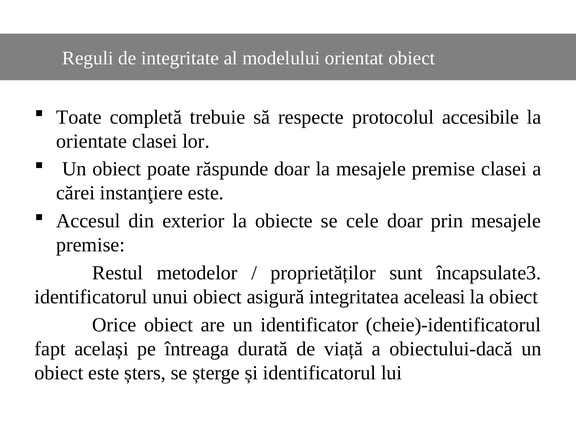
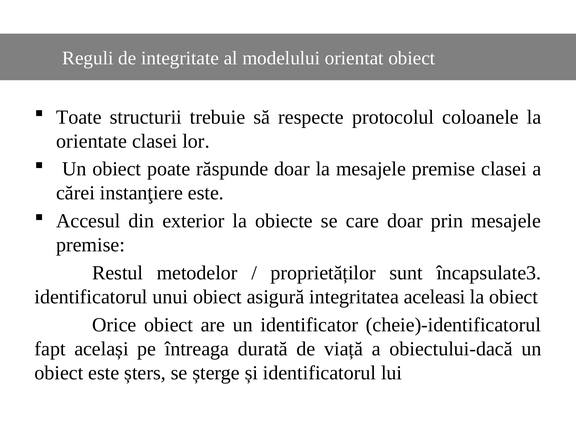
completă: completă -> structurii
accesibile: accesibile -> coloanele
cele: cele -> care
